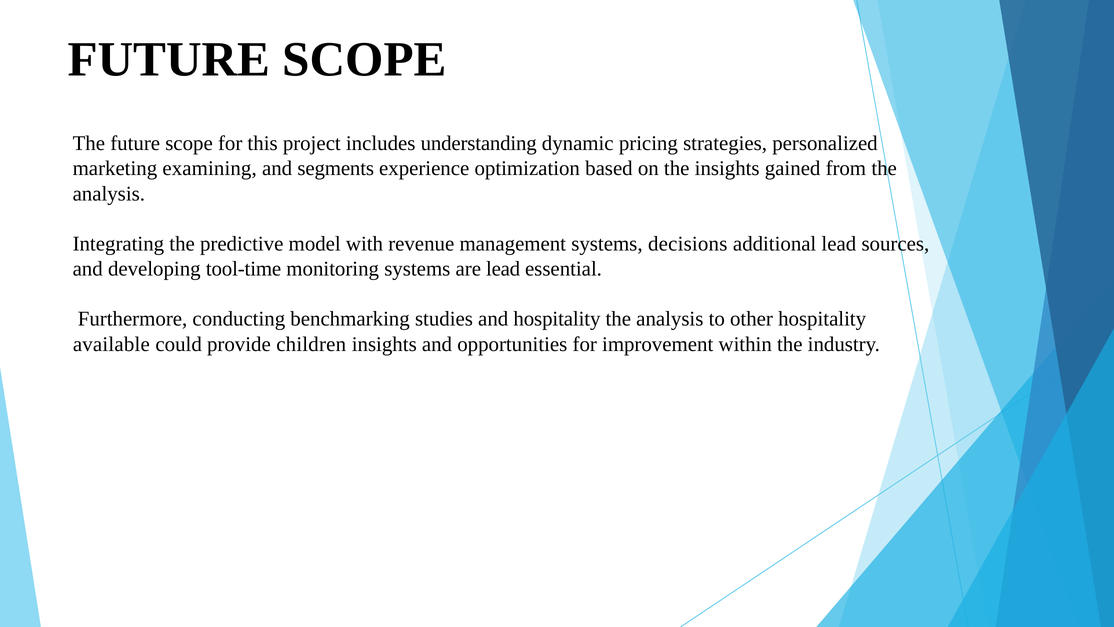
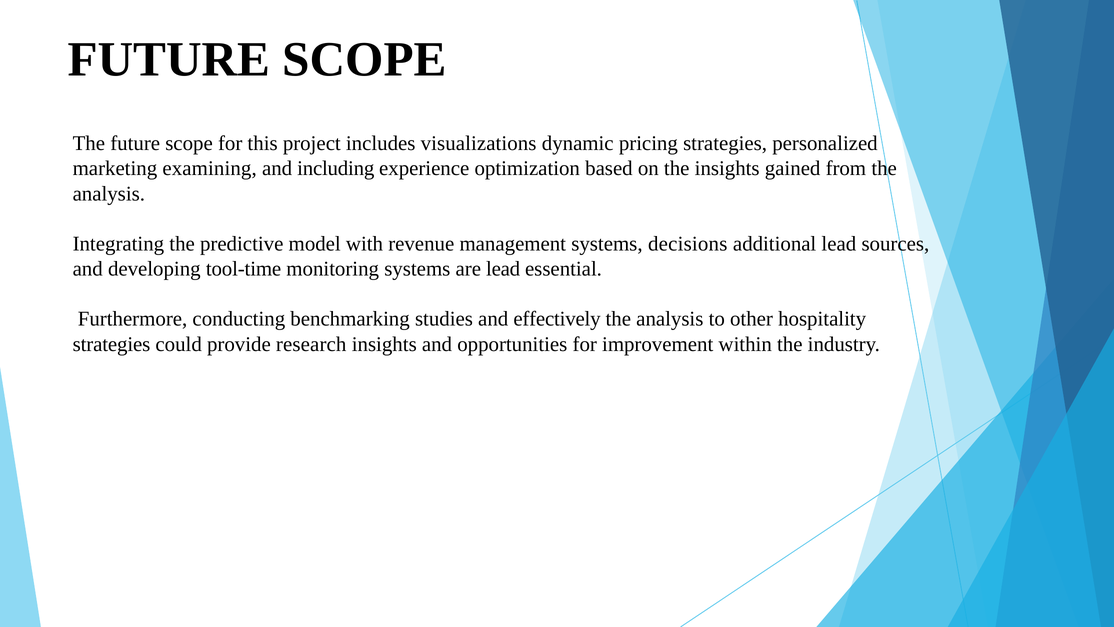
understanding: understanding -> visualizations
segments: segments -> including
and hospitality: hospitality -> effectively
available at (111, 344): available -> strategies
children: children -> research
